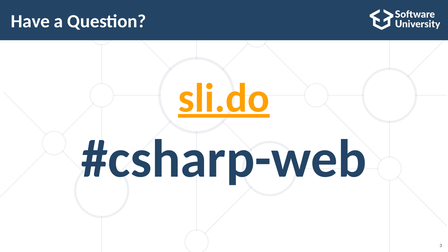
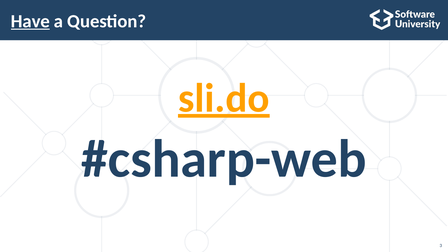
Have underline: none -> present
